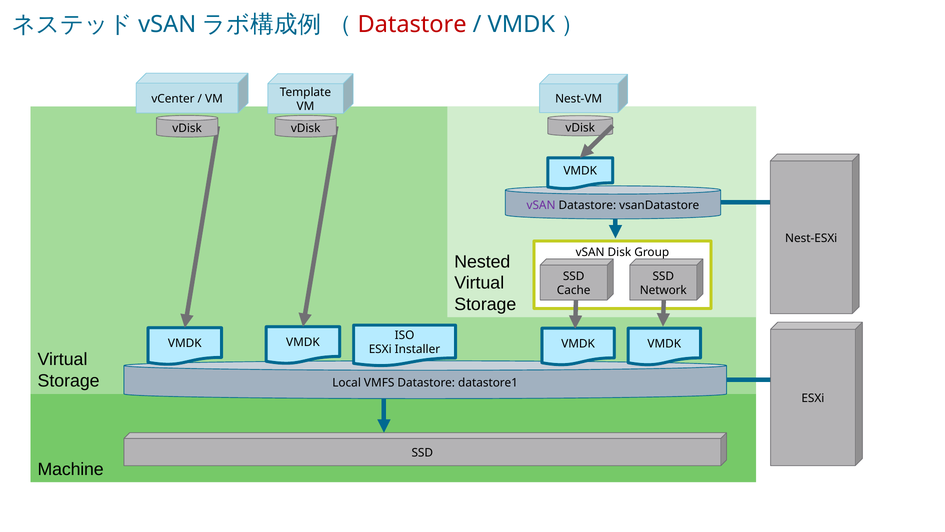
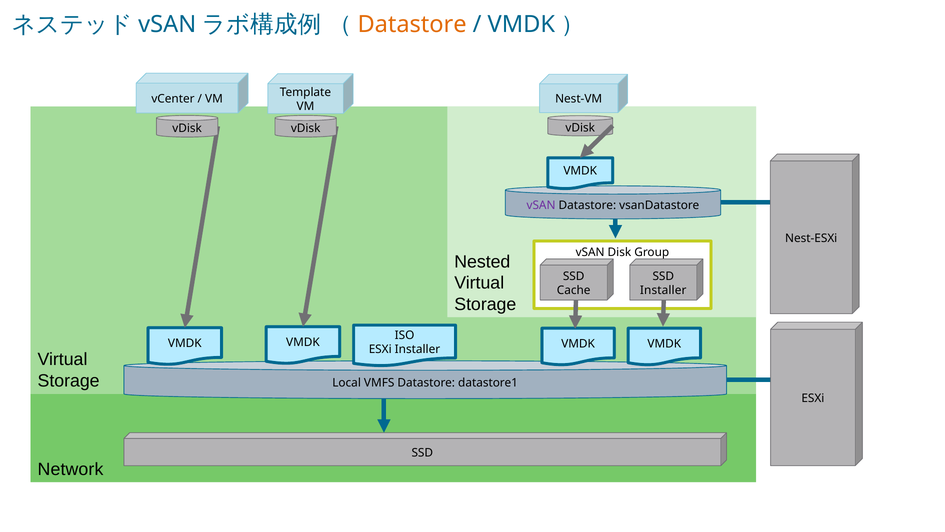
Datastore at (412, 24) colour: red -> orange
Network at (663, 290): Network -> Installer
Machine: Machine -> Network
